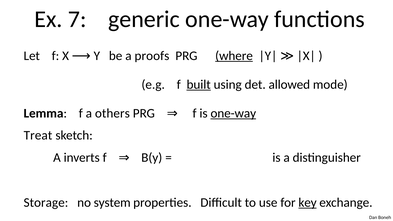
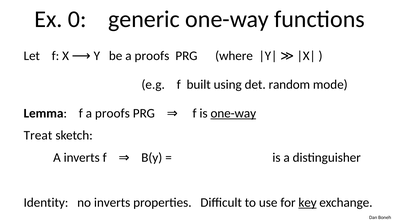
7: 7 -> 0
where underline: present -> none
built underline: present -> none
allowed: allowed -> random
f a others: others -> proofs
Storage: Storage -> Identity
no system: system -> inverts
